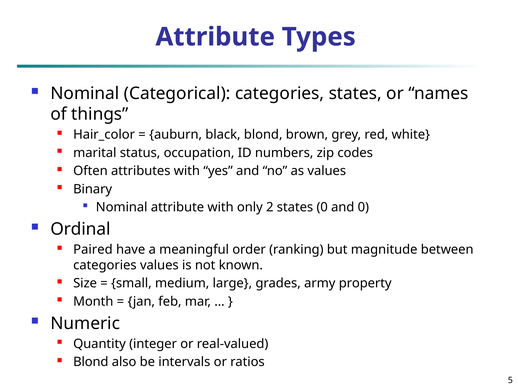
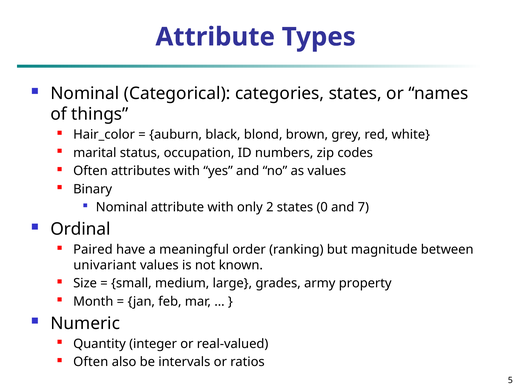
and 0: 0 -> 7
categories at (105, 265): categories -> univariant
Blond at (91, 361): Blond -> Often
